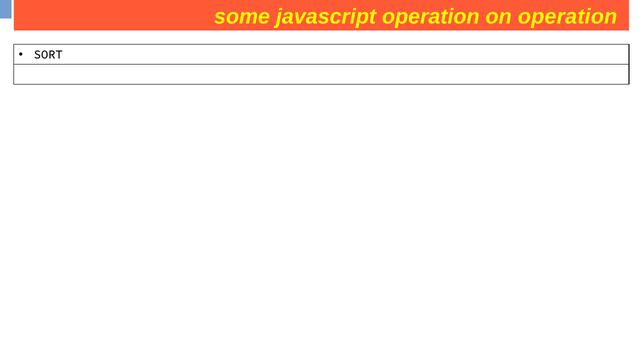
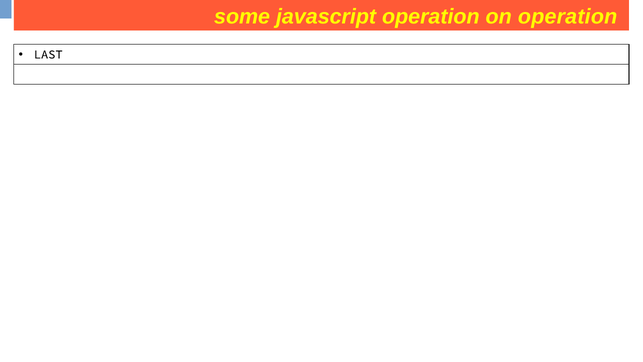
SORT: SORT -> LAST
